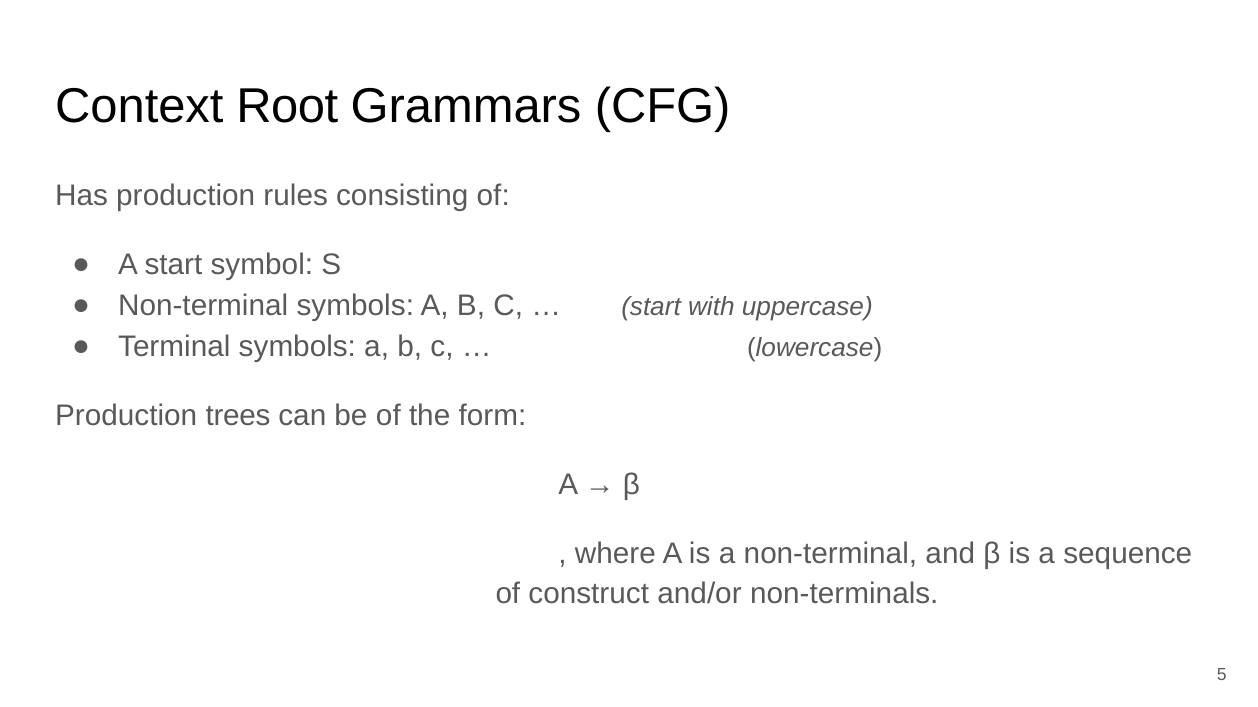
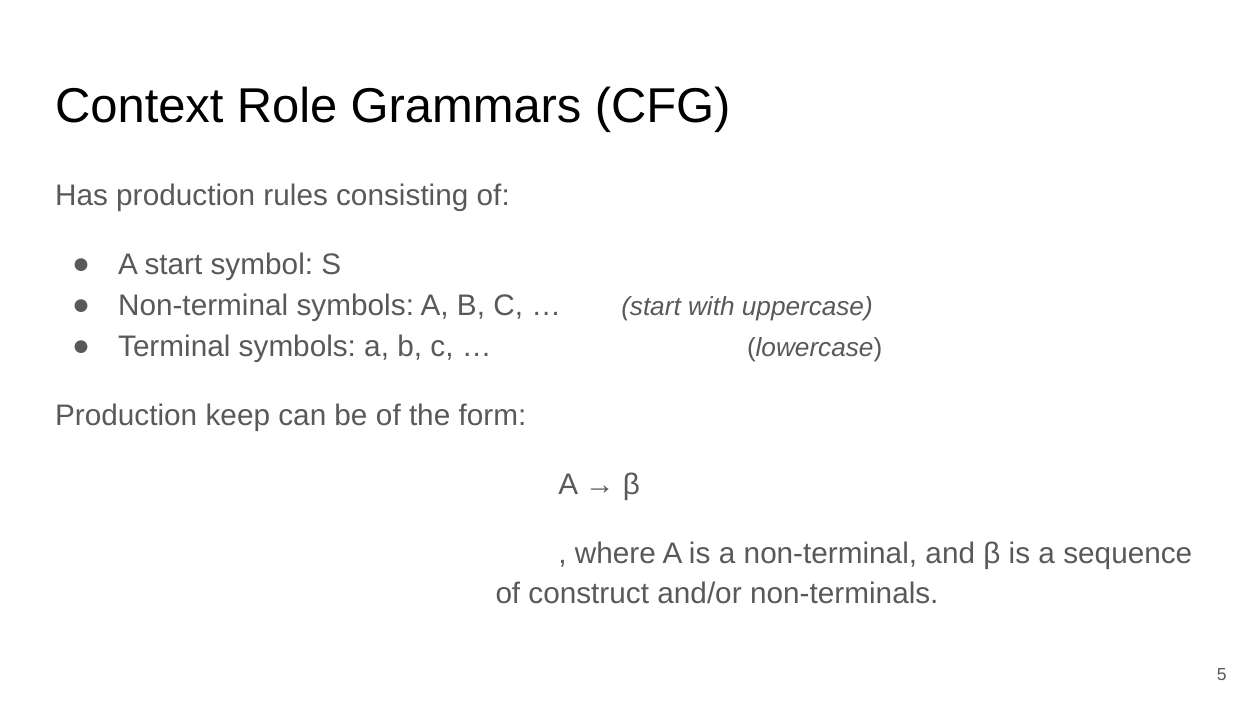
Root: Root -> Role
trees: trees -> keep
